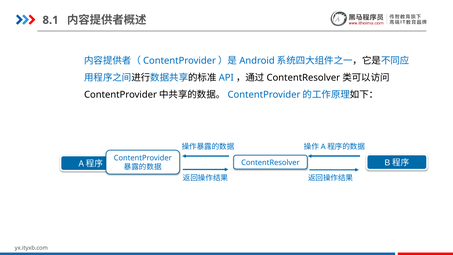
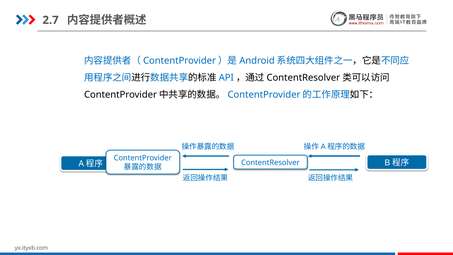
8.1: 8.1 -> 2.7
